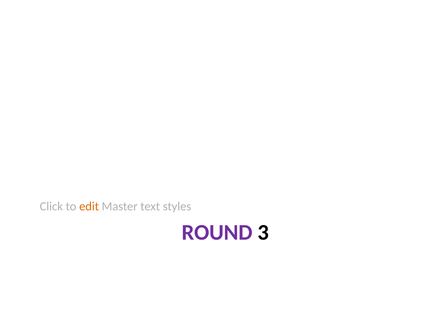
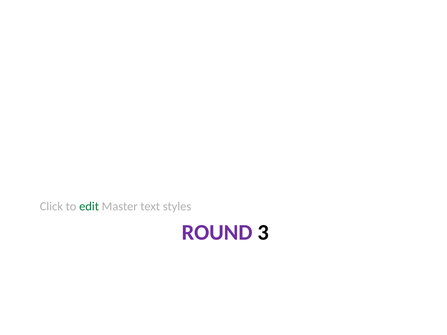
edit colour: orange -> green
